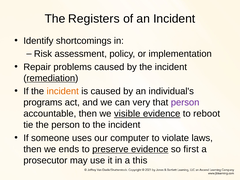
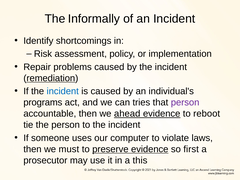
Registers: Registers -> Informally
incident at (63, 91) colour: orange -> blue
very: very -> tries
visible: visible -> ahead
ends: ends -> must
